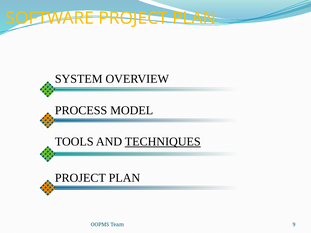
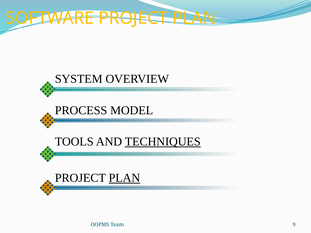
PLAN at (124, 178) underline: none -> present
